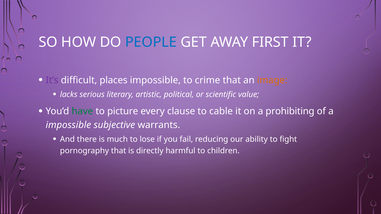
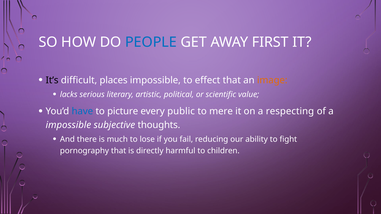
It’s colour: purple -> black
crime: crime -> effect
have colour: green -> blue
clause: clause -> public
cable: cable -> mere
prohibiting: prohibiting -> respecting
warrants: warrants -> thoughts
